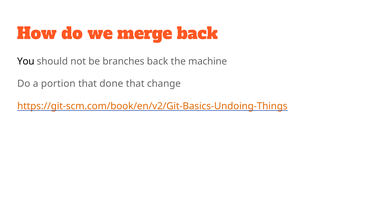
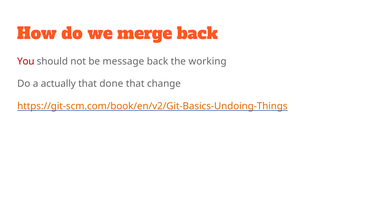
You colour: black -> red
branches: branches -> message
machine: machine -> working
portion: portion -> actually
